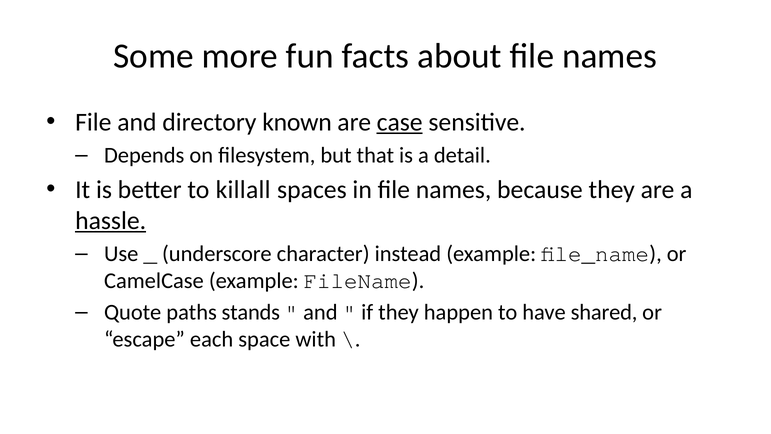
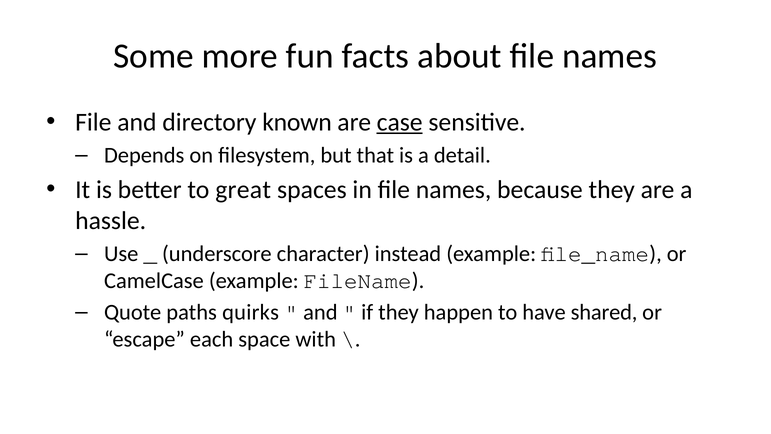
killall: killall -> great
hassle underline: present -> none
stands: stands -> quirks
